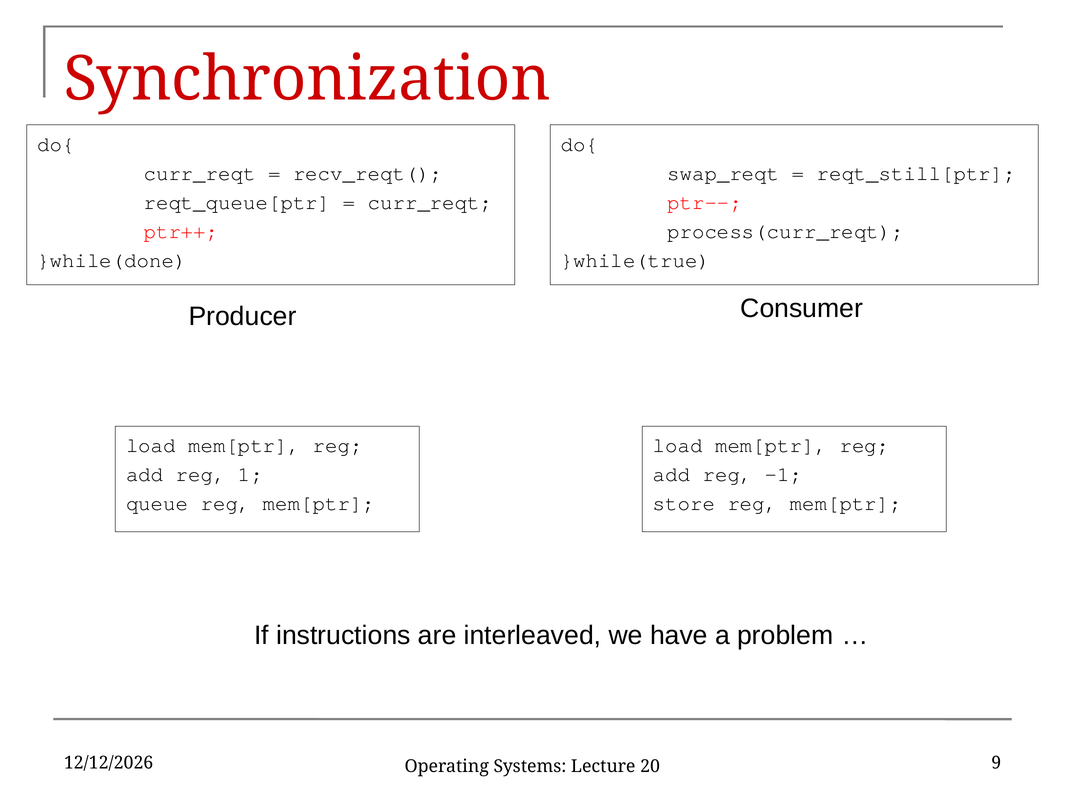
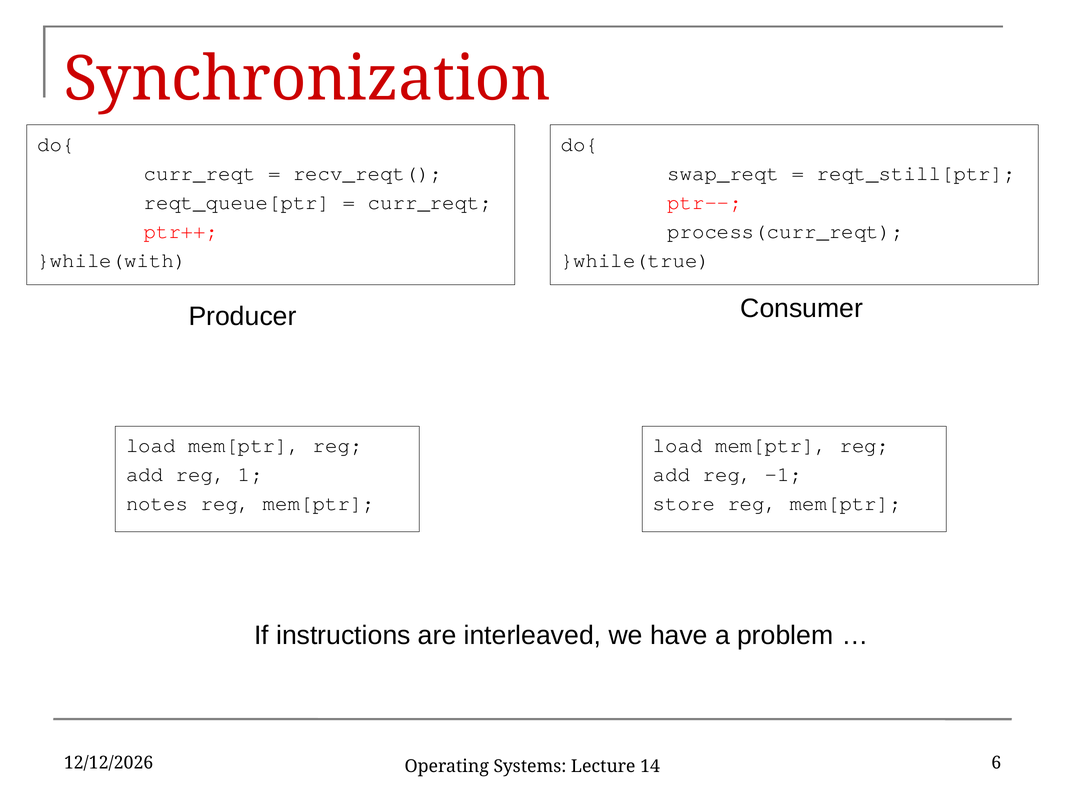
}while(done: }while(done -> }while(with
queue: queue -> notes
9: 9 -> 6
20: 20 -> 14
